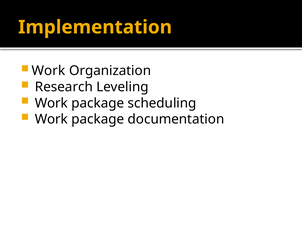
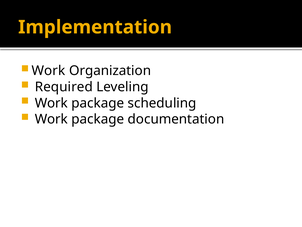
Research: Research -> Required
